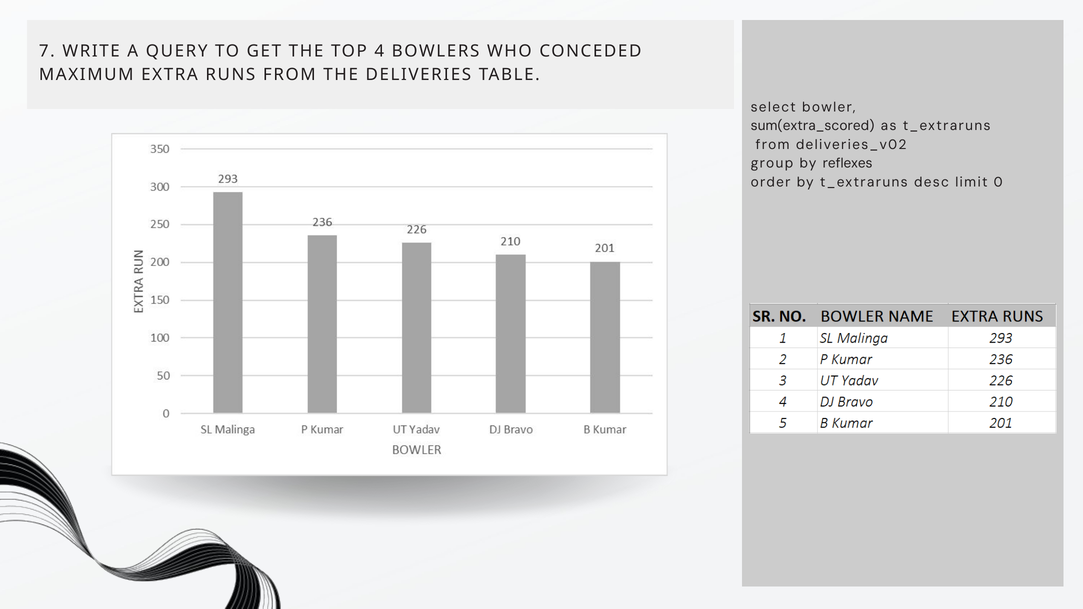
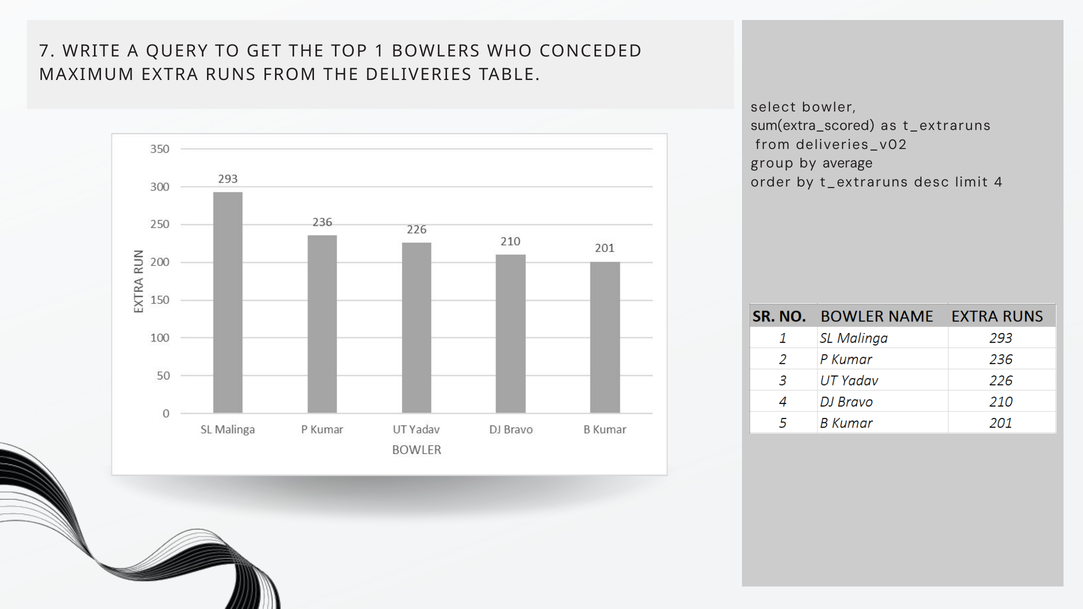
4: 4 -> 1
reflexes: reflexes -> average
0: 0 -> 4
